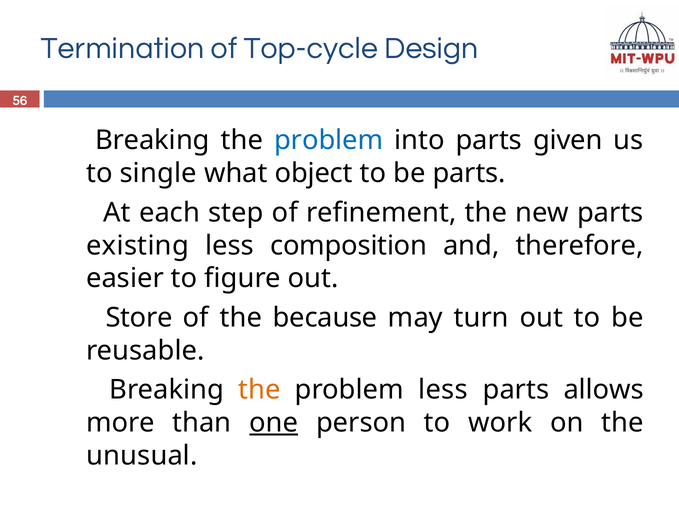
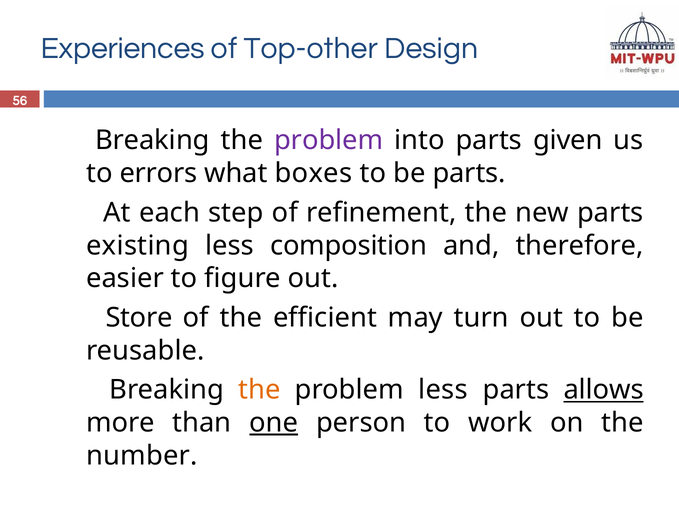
Termination: Termination -> Experiences
Top-cycle: Top-cycle -> Top-other
problem at (329, 141) colour: blue -> purple
single: single -> errors
object: object -> boxes
because: because -> efficient
allows underline: none -> present
unusual: unusual -> number
